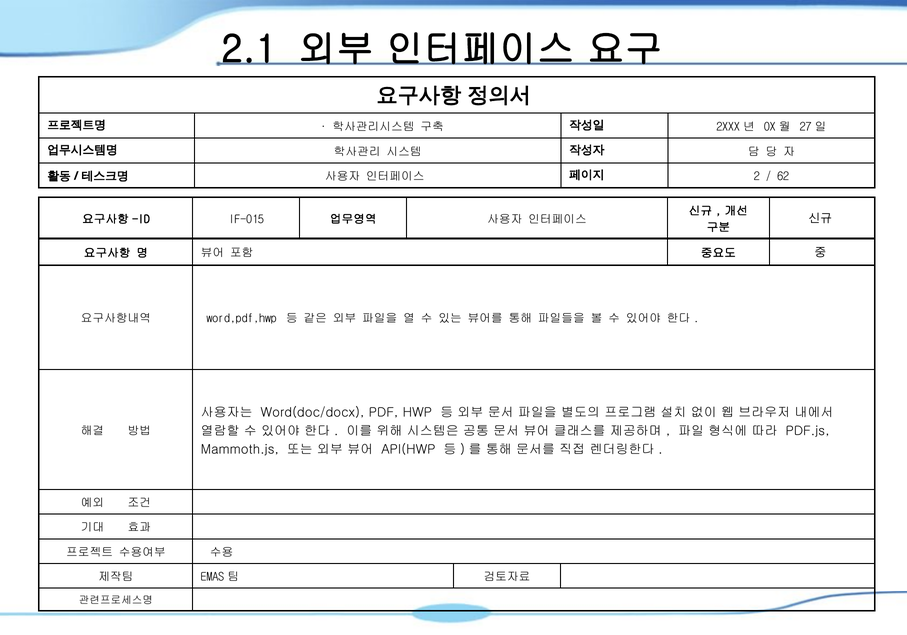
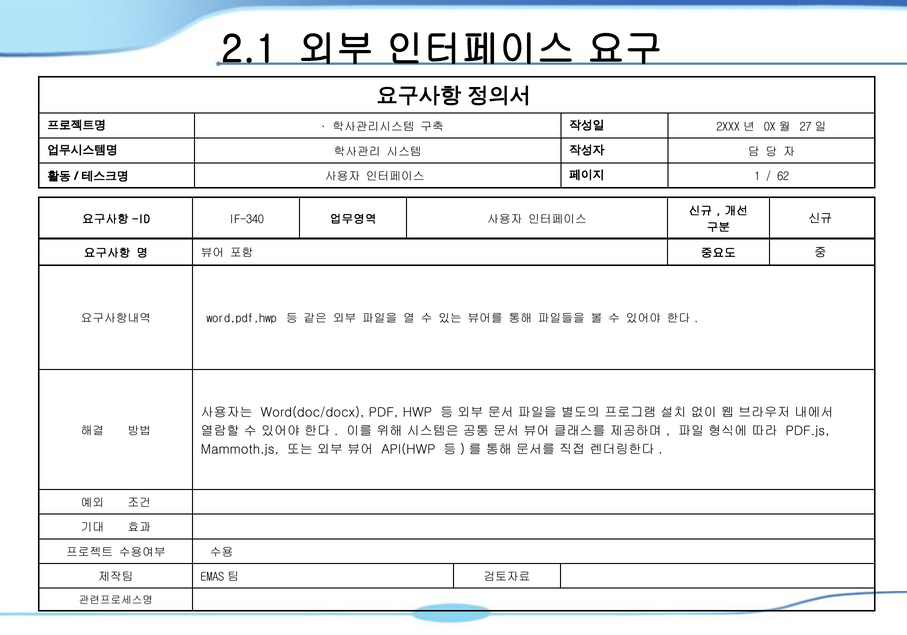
2: 2 -> 1
IF-015: IF-015 -> IF-340
